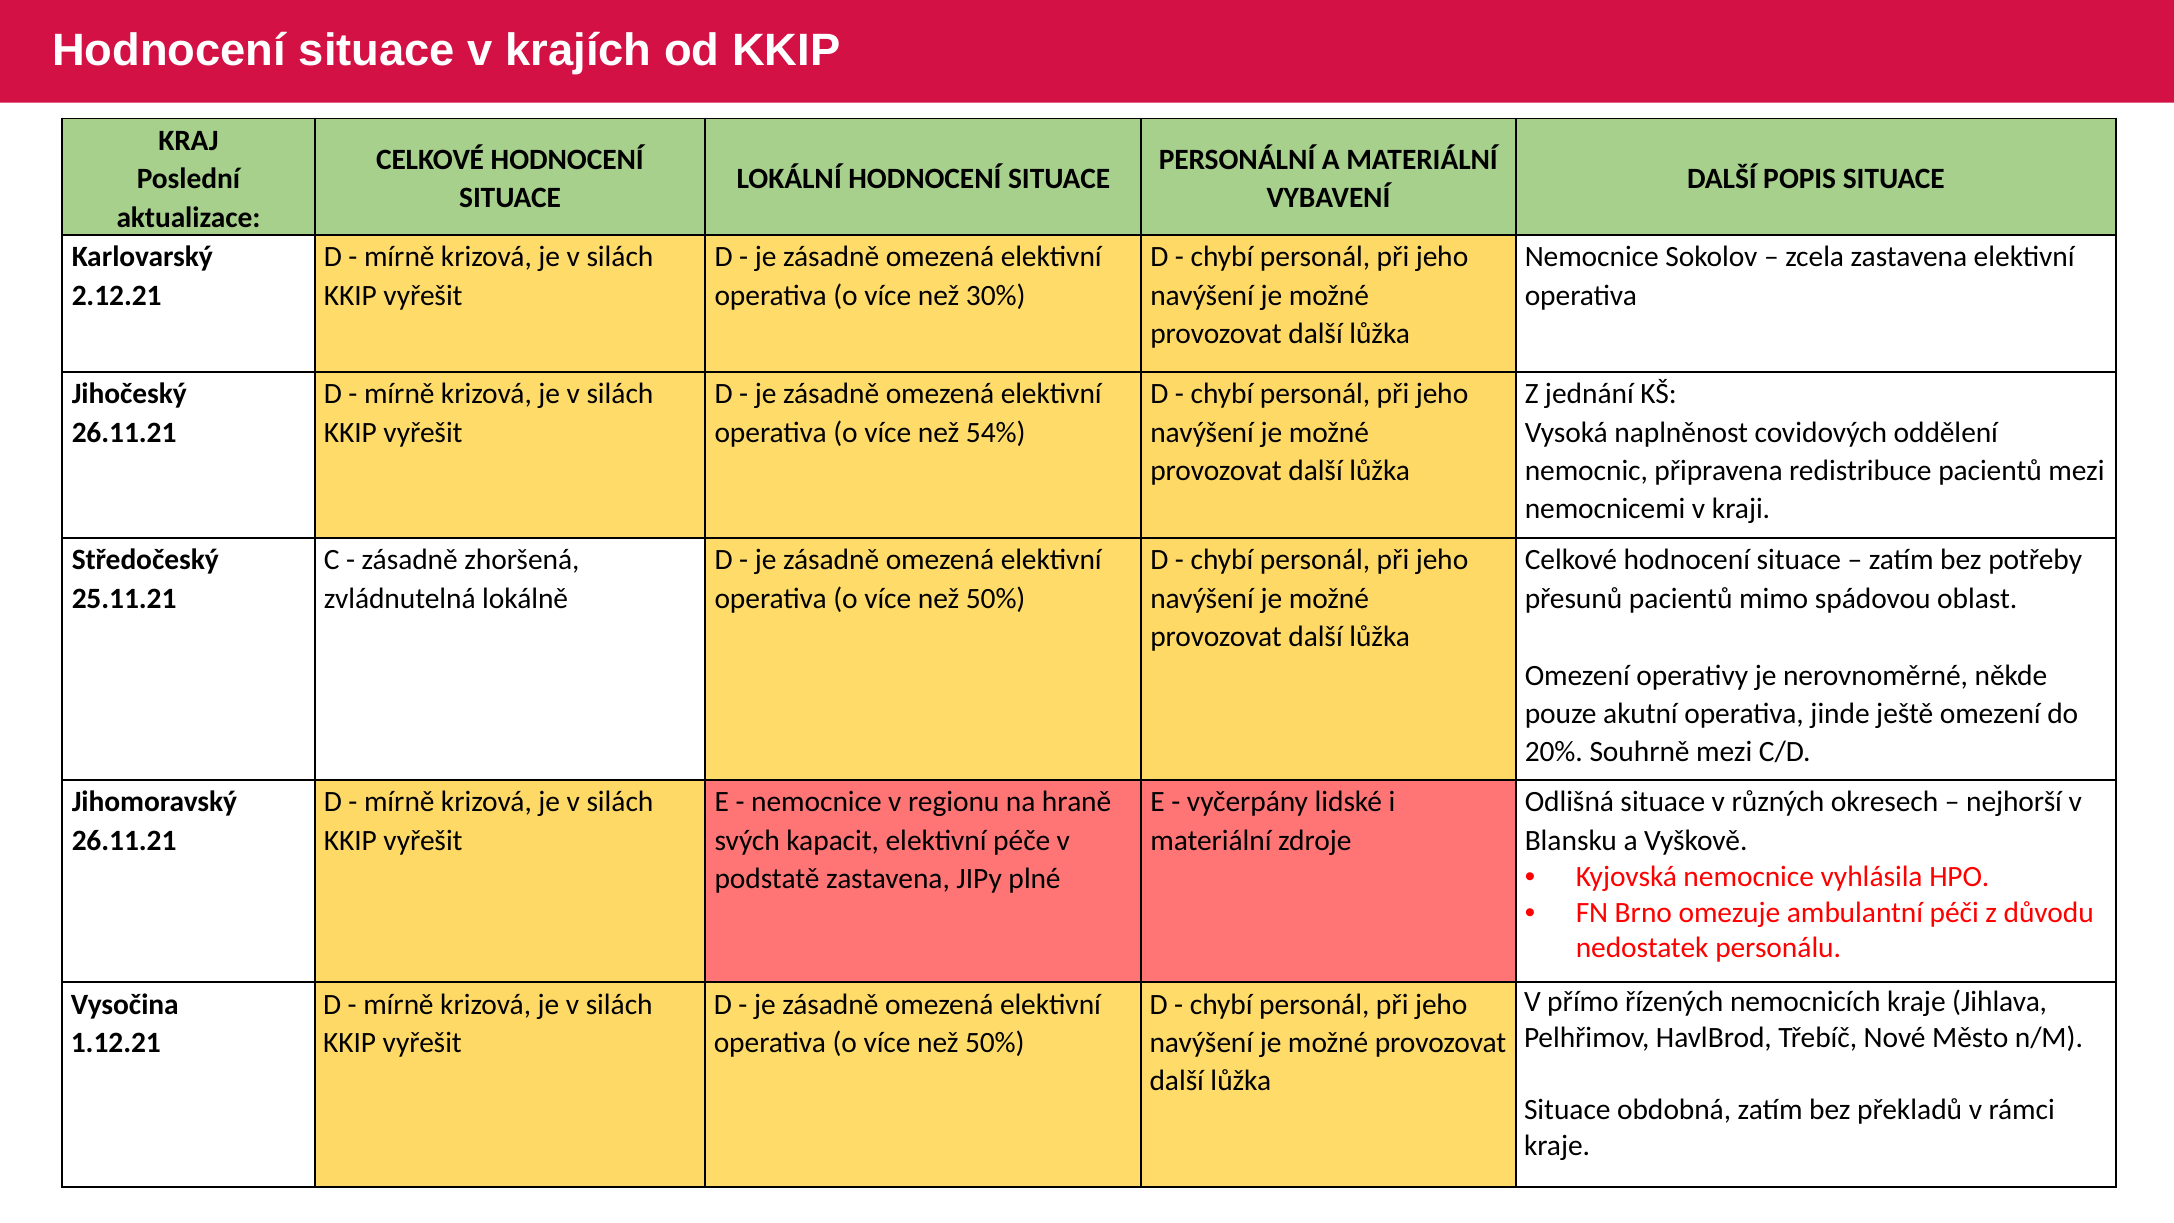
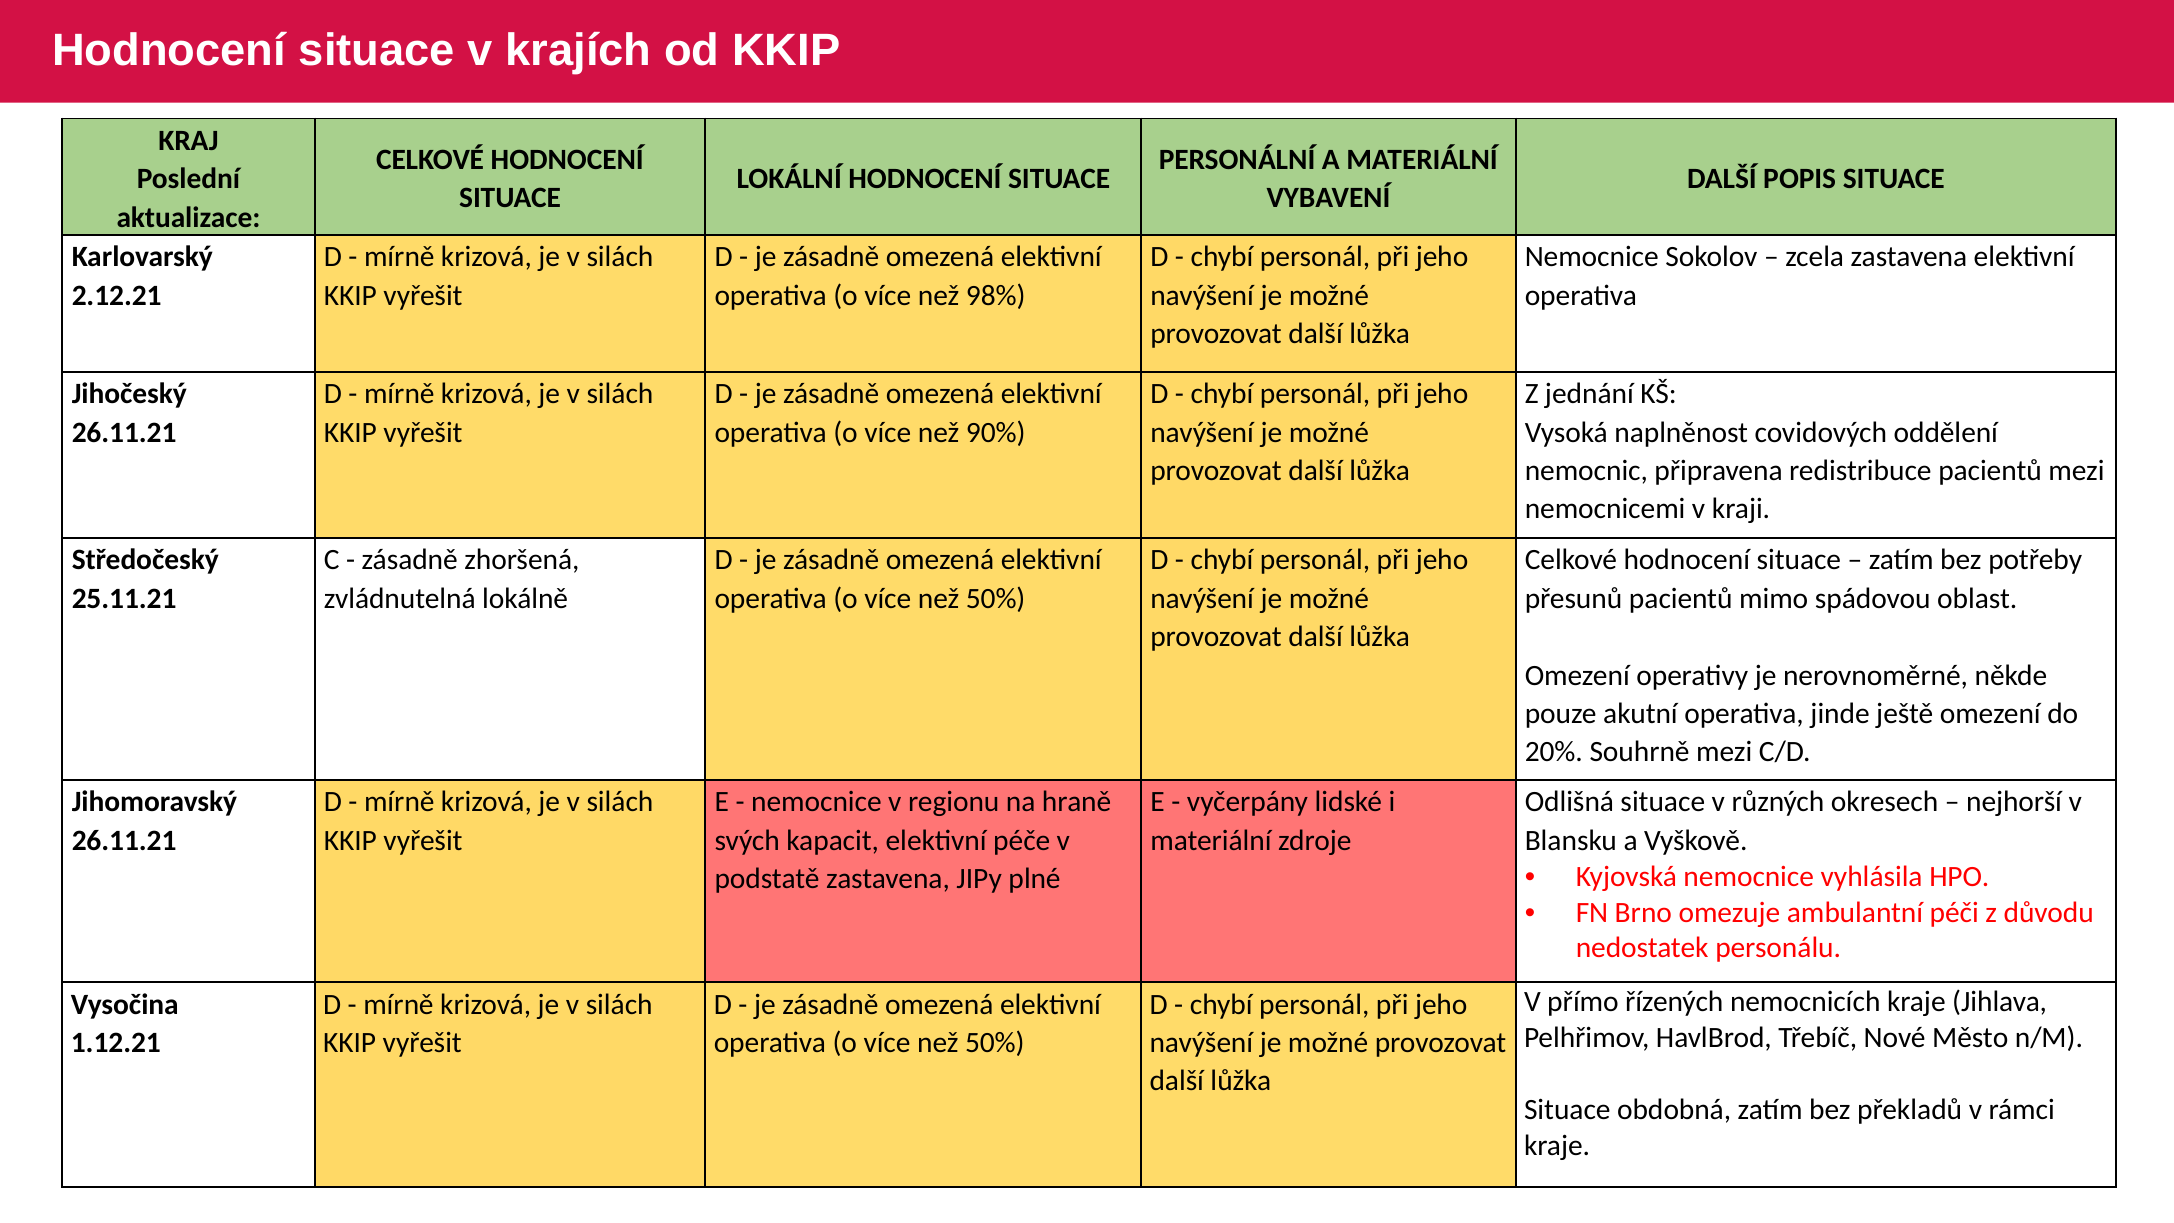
30%: 30% -> 98%
54%: 54% -> 90%
